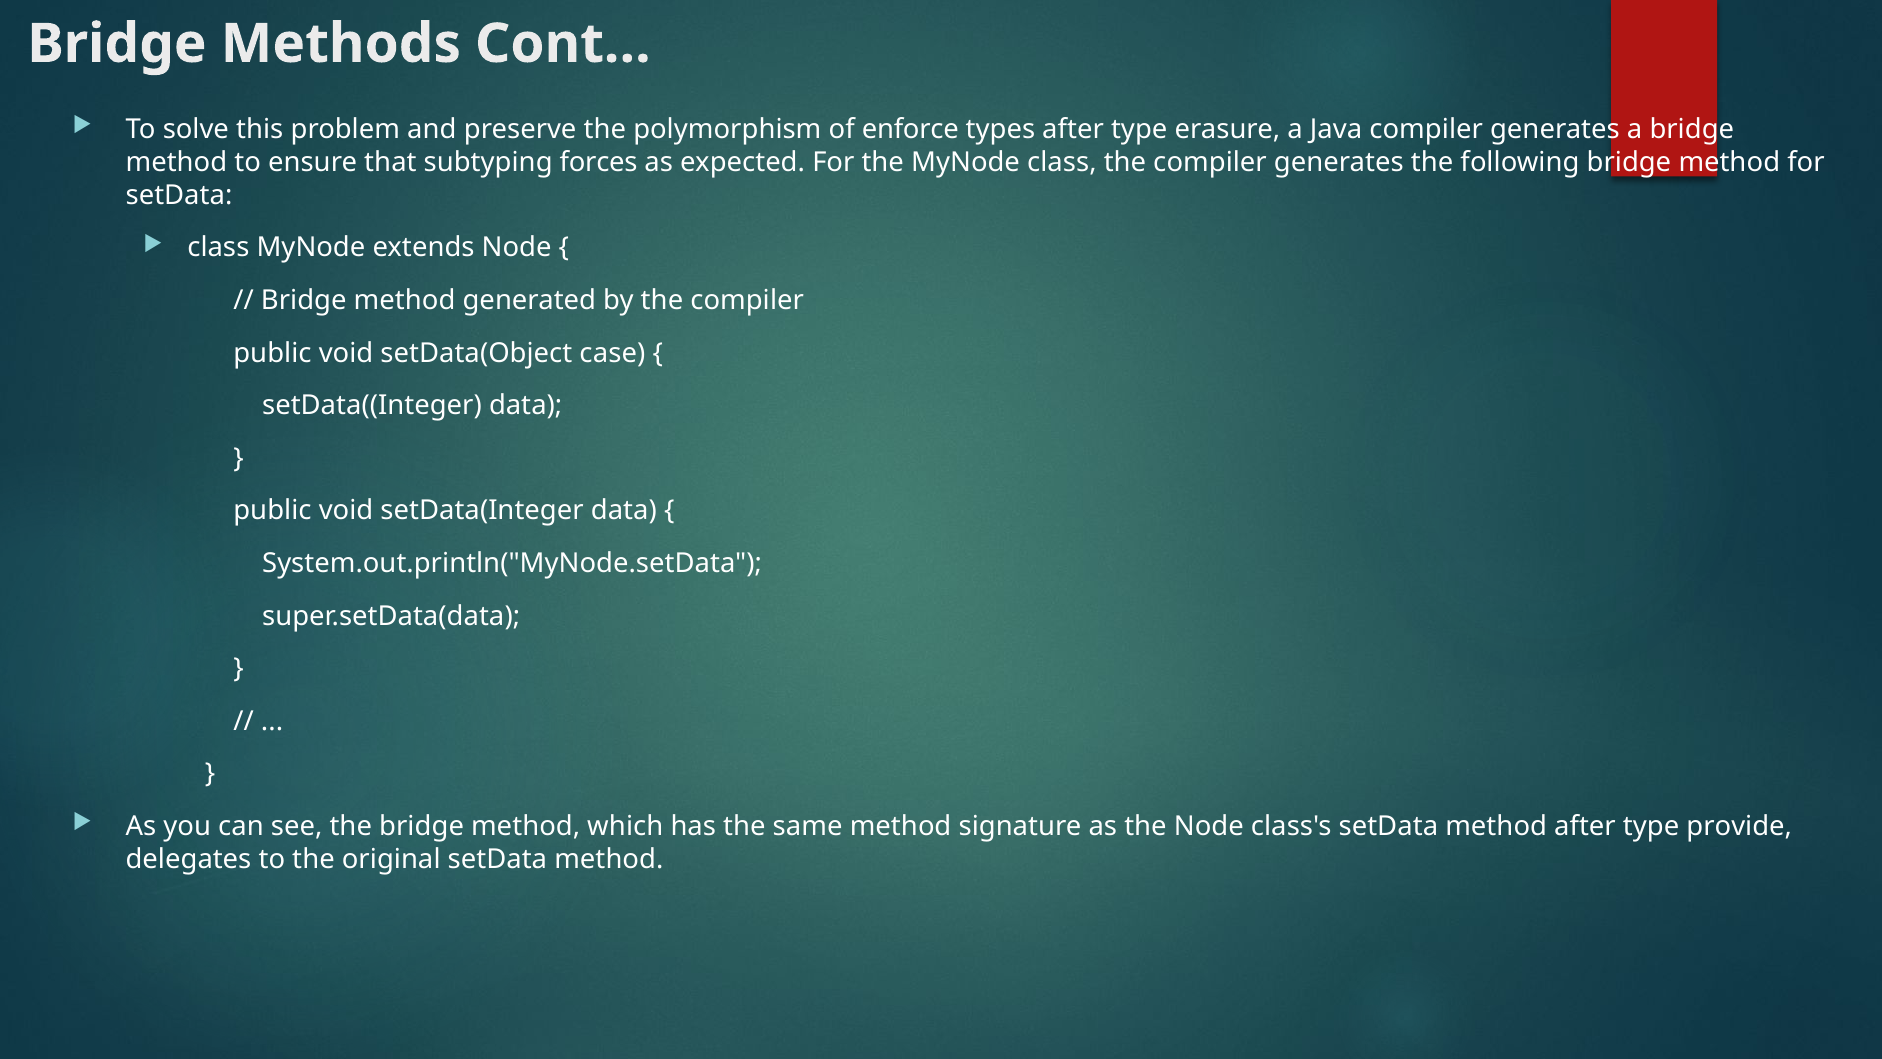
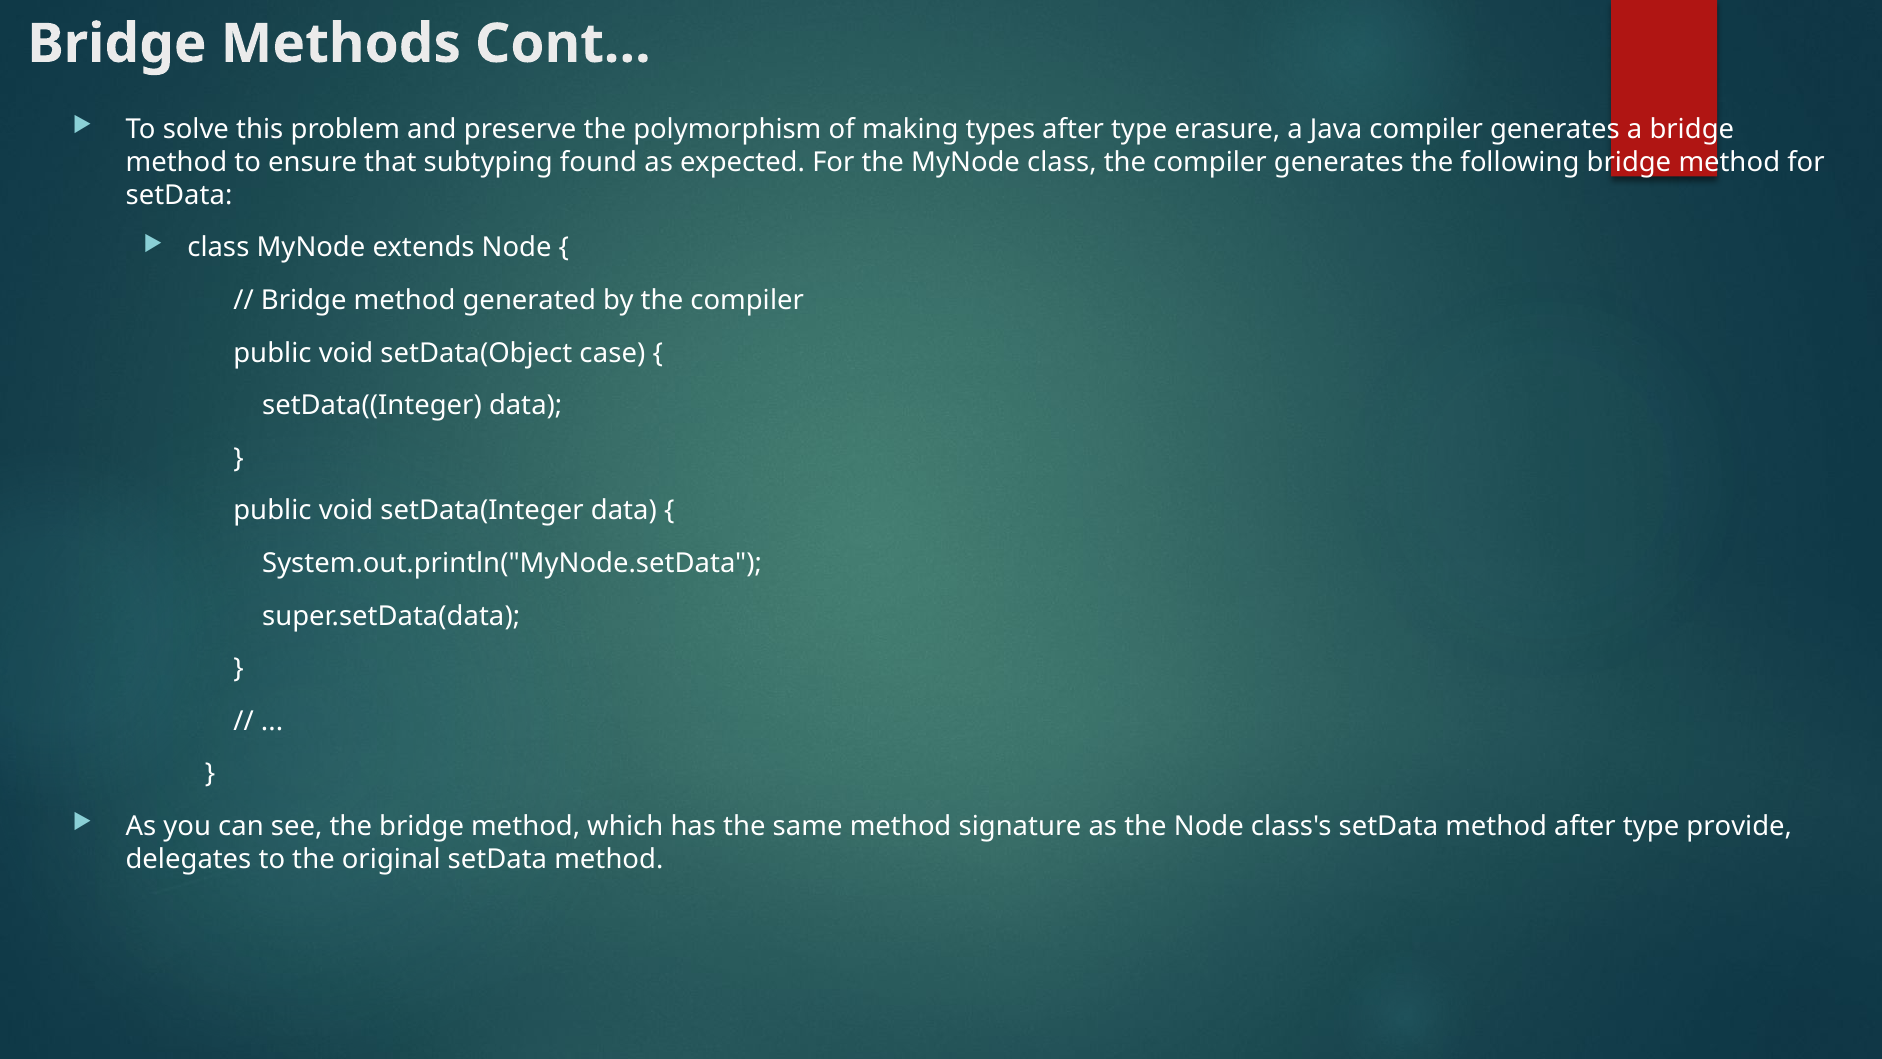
enforce: enforce -> making
forces: forces -> found
